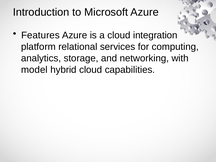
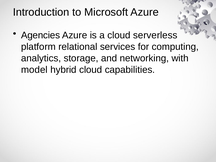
Features: Features -> Agencies
integration: integration -> serverless
